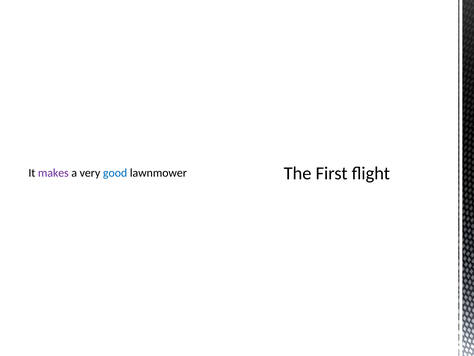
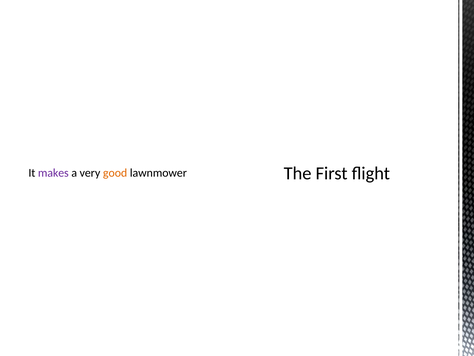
good colour: blue -> orange
